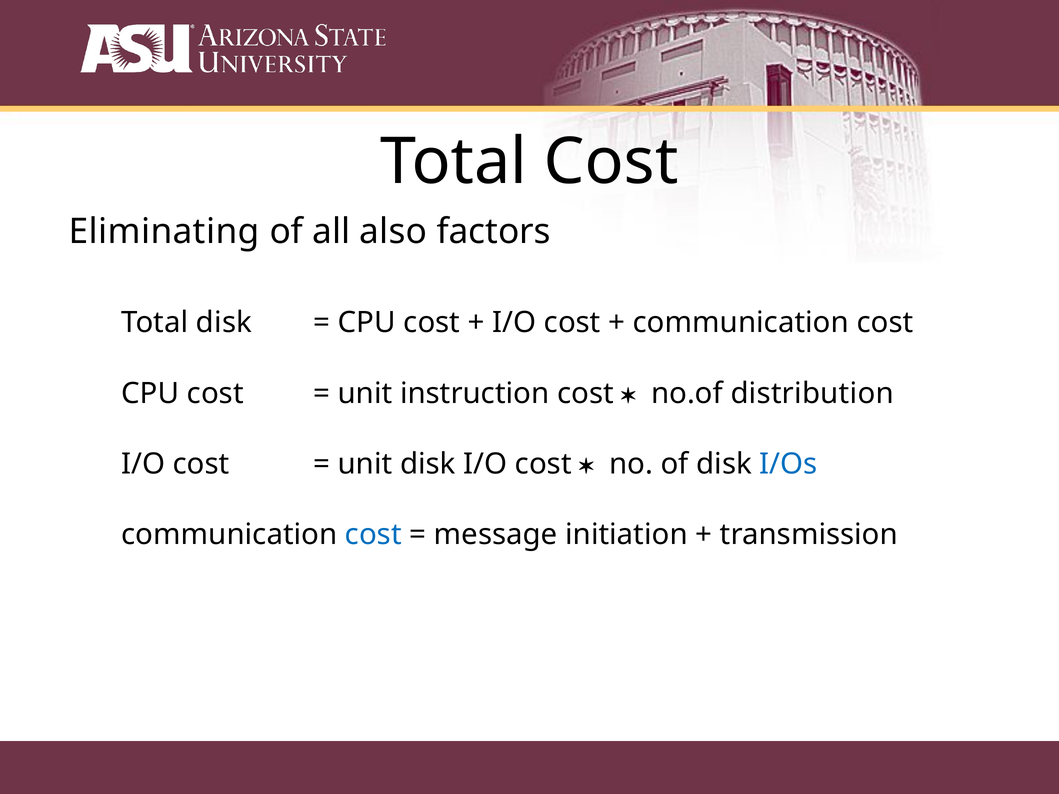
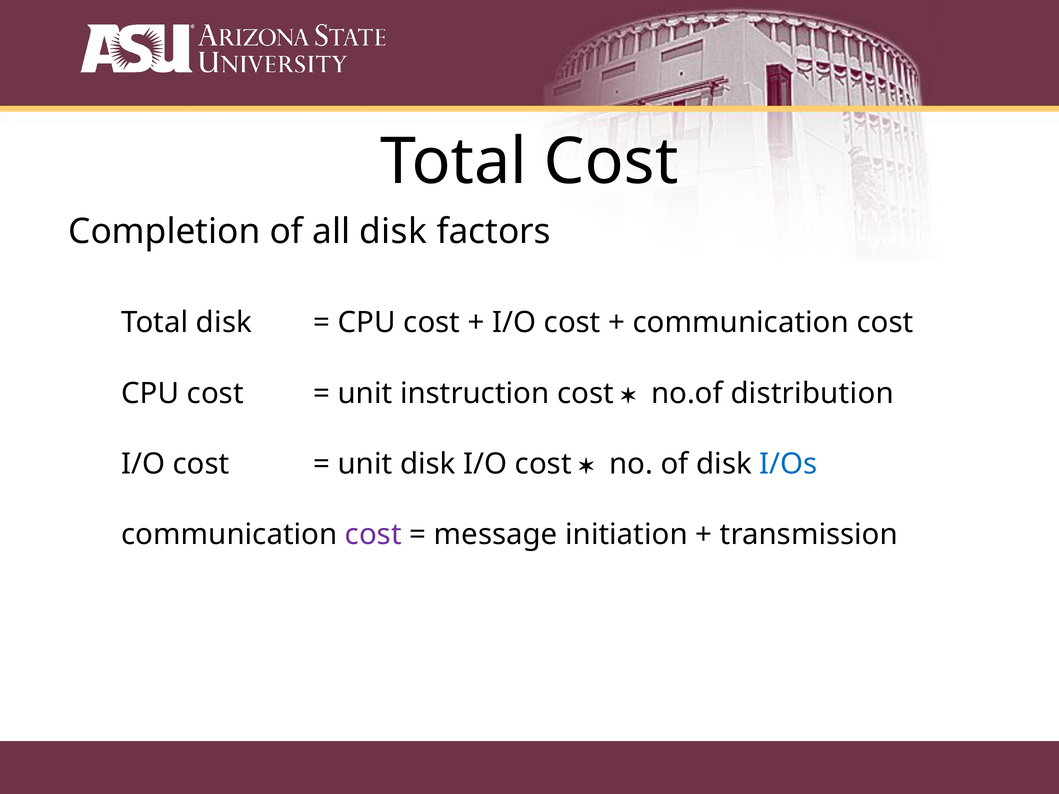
Eliminating: Eliminating -> Completion
all also: also -> disk
cost at (373, 535) colour: blue -> purple
